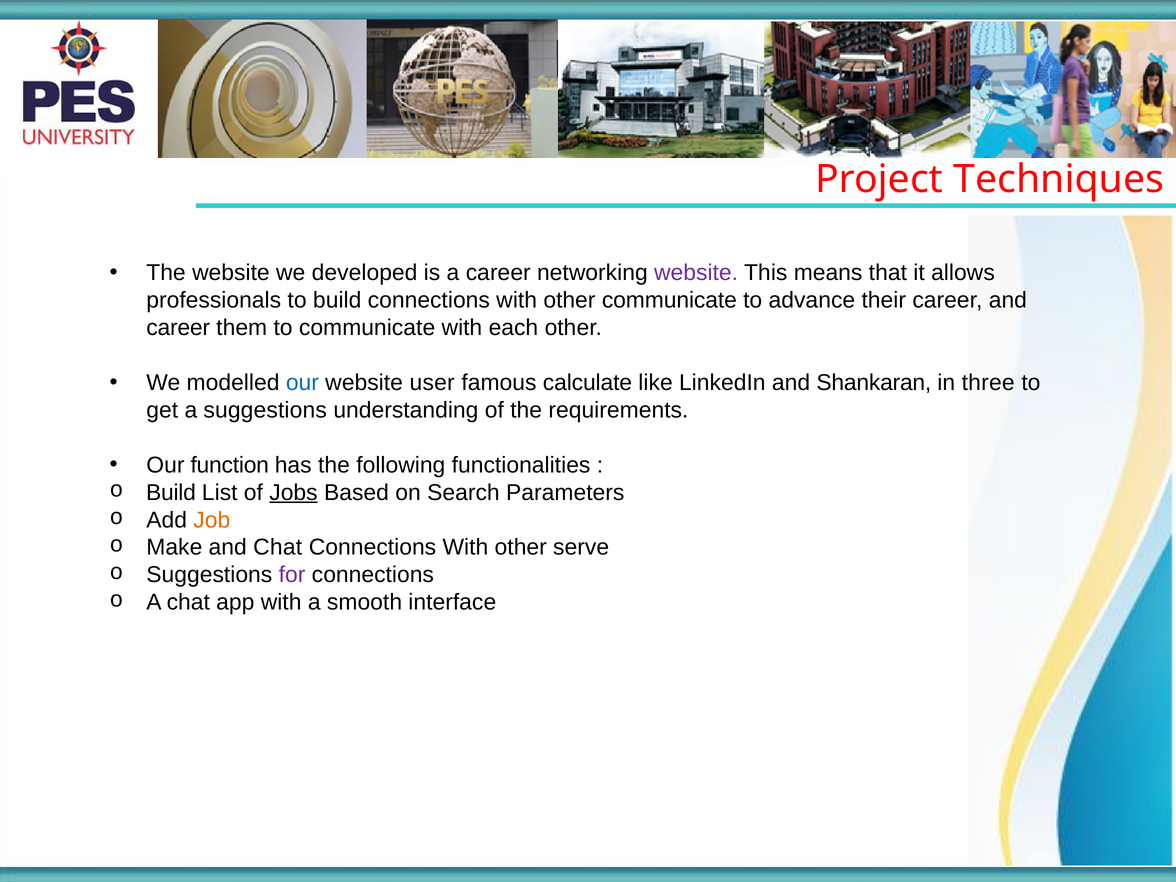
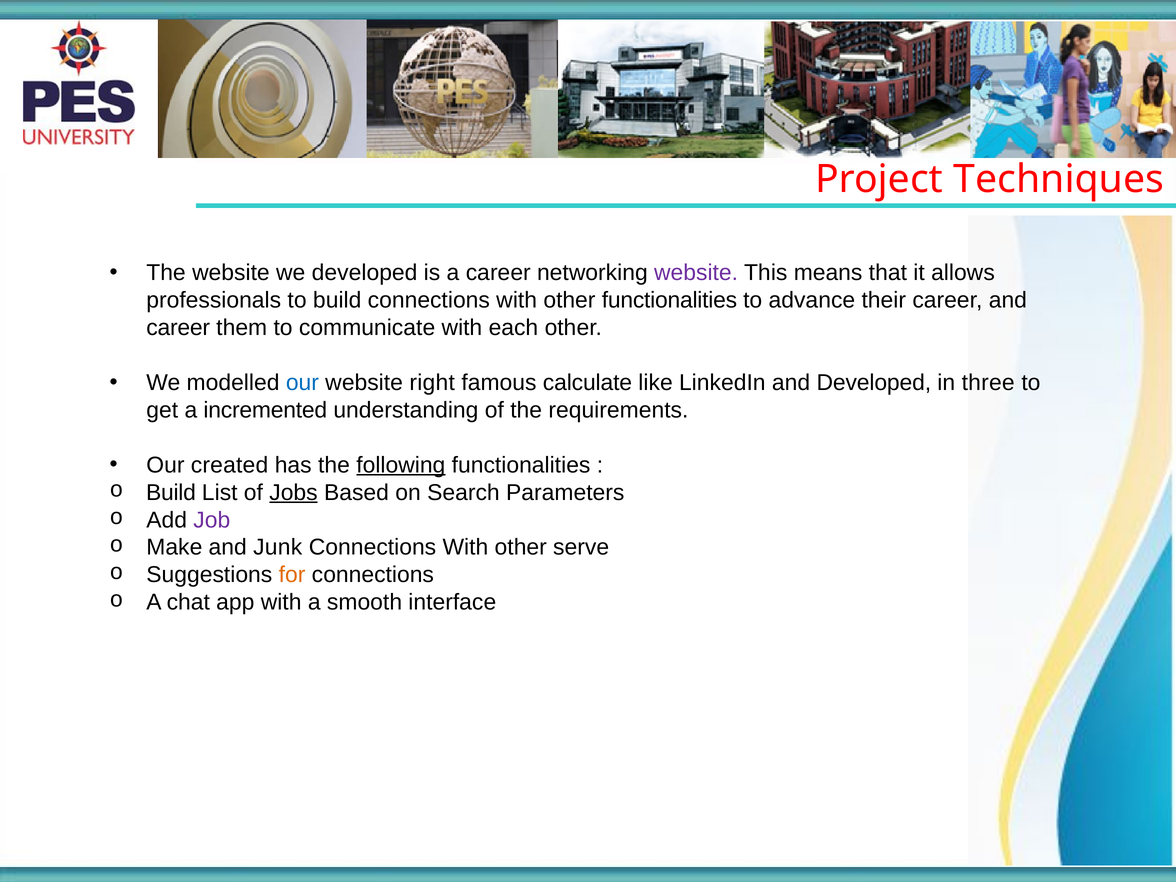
other communicate: communicate -> functionalities
user: user -> right
and Shankaran: Shankaran -> Developed
a suggestions: suggestions -> incremented
function: function -> created
following underline: none -> present
Job colour: orange -> purple
and Chat: Chat -> Junk
for colour: purple -> orange
